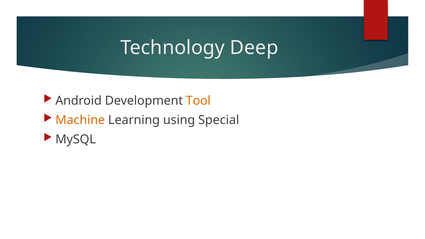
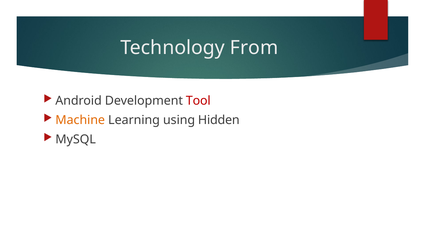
Deep: Deep -> From
Tool colour: orange -> red
Special: Special -> Hidden
